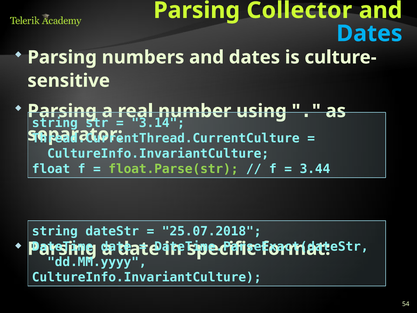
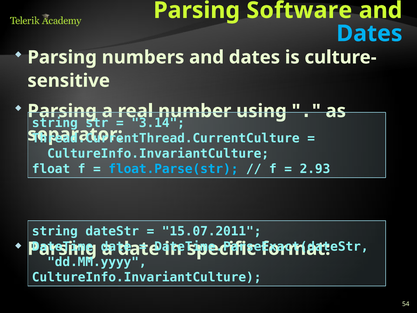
Collector: Collector -> Software
float.Parse(str colour: light green -> light blue
3.44: 3.44 -> 2.93
25.07.2018: 25.07.2018 -> 15.07.2011
